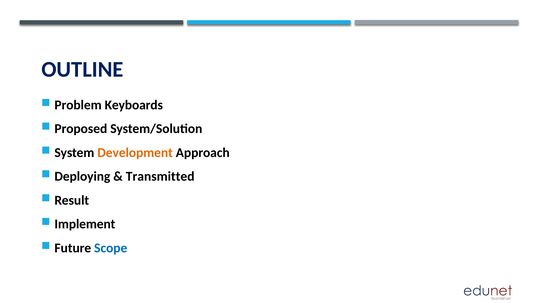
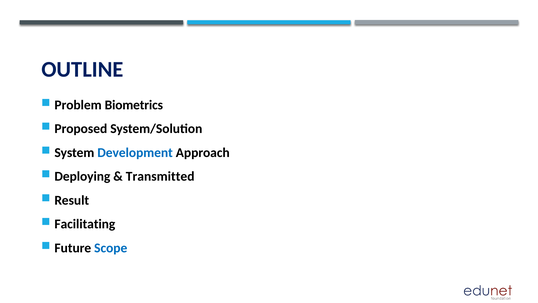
Keyboards: Keyboards -> Biometrics
Development colour: orange -> blue
Implement: Implement -> Facilitating
